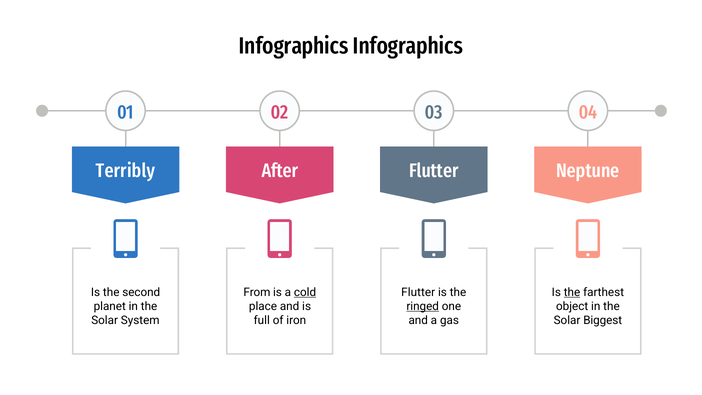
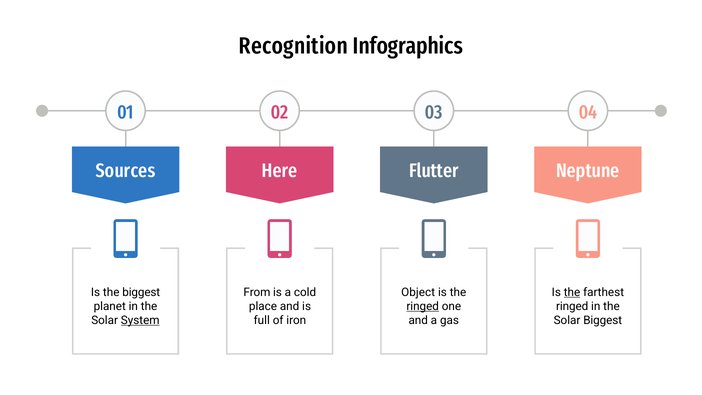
Infographics at (294, 46): Infographics -> Recognition
Terribly: Terribly -> Sources
After: After -> Here
the second: second -> biggest
cold underline: present -> none
Flutter at (418, 292): Flutter -> Object
object at (572, 306): object -> ringed
System underline: none -> present
